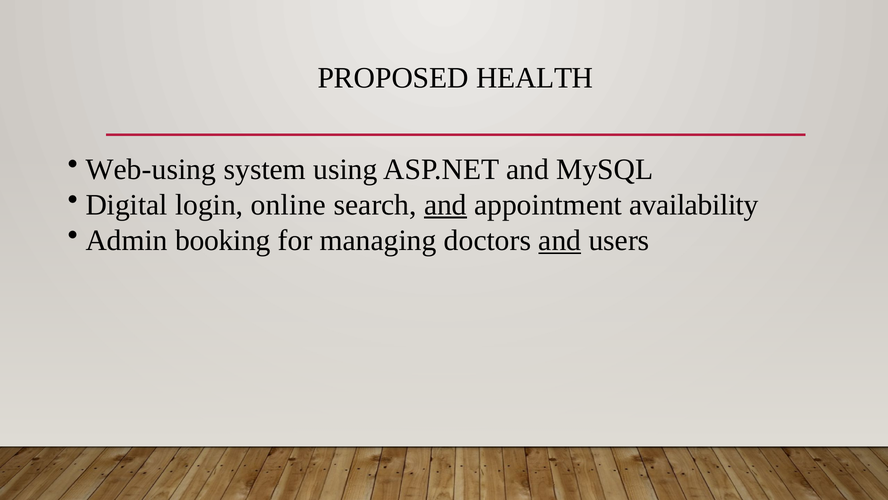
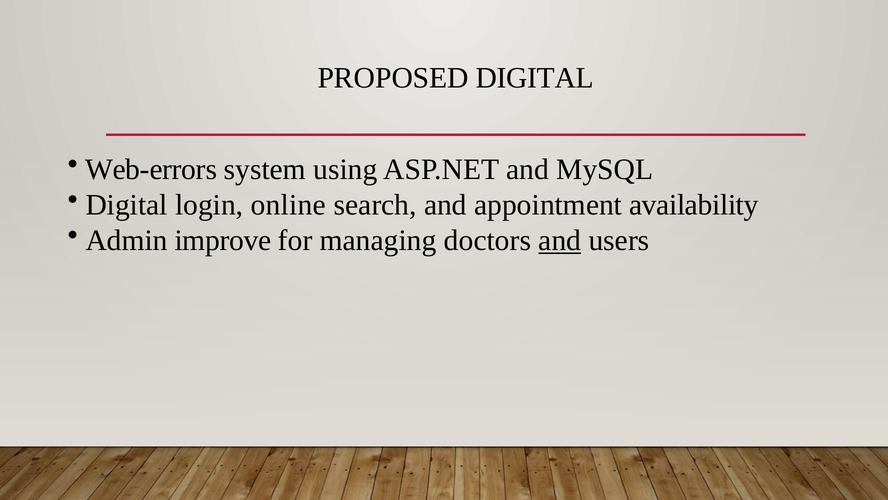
PROPOSED HEALTH: HEALTH -> DIGITAL
Web-using: Web-using -> Web-errors
and at (445, 205) underline: present -> none
booking: booking -> improve
